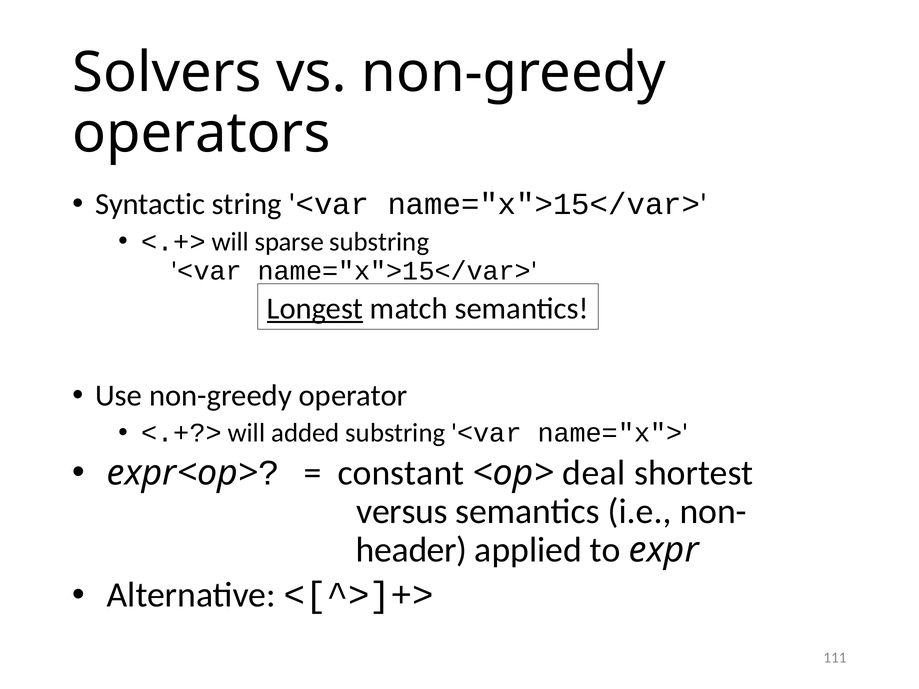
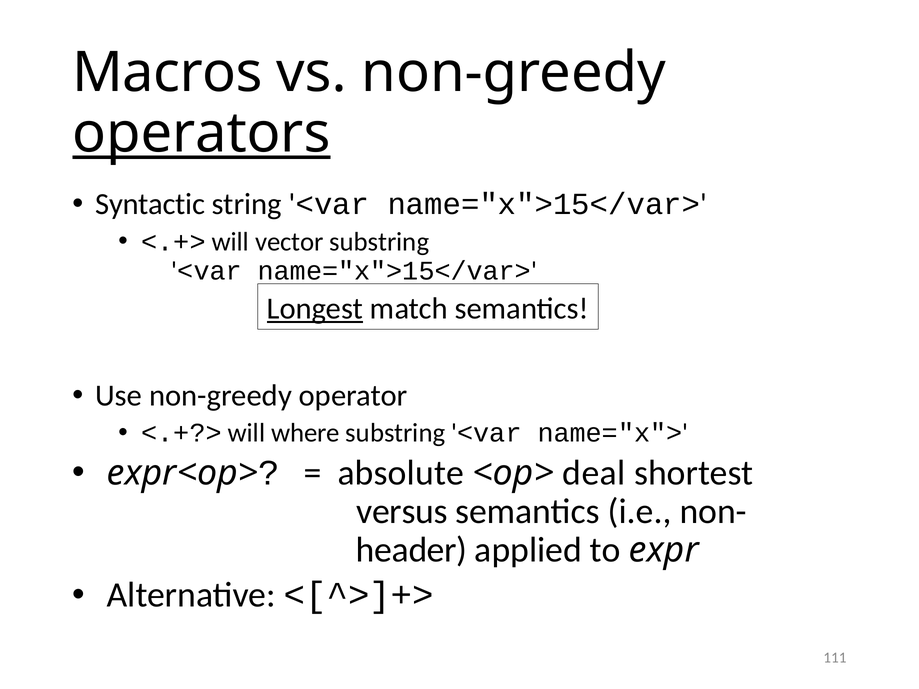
Solvers: Solvers -> Macros
operators underline: none -> present
sparse: sparse -> vector
added: added -> where
constant: constant -> absolute
